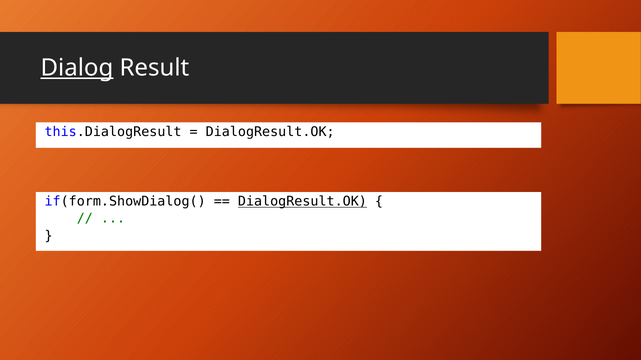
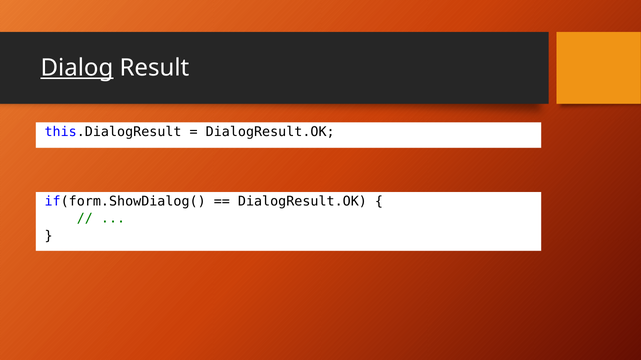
DialogResult.OK at (302, 202) underline: present -> none
